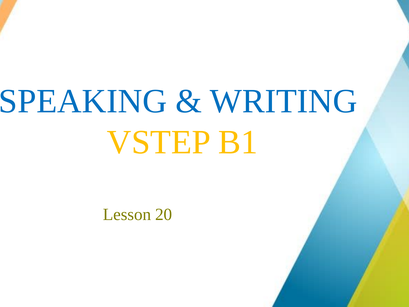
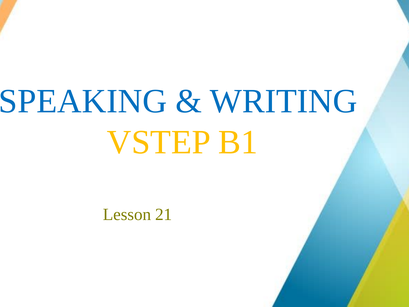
20: 20 -> 21
